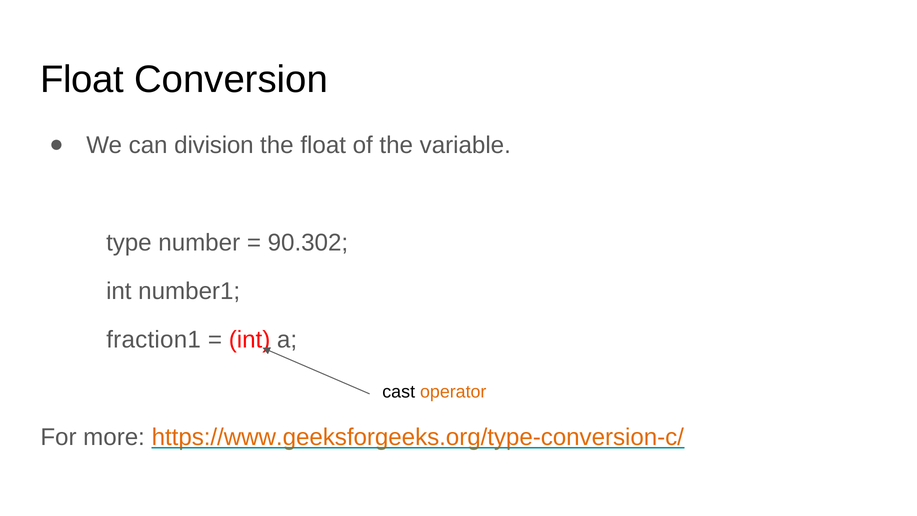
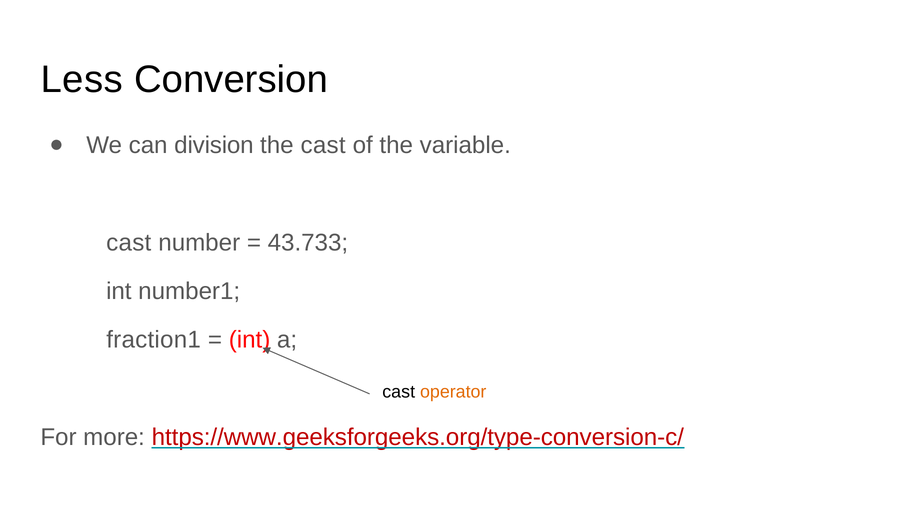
Float at (82, 79): Float -> Less
the float: float -> cast
type at (129, 243): type -> cast
90.302: 90.302 -> 43.733
https://www.geeksforgeeks.org/type-conversion-c/ colour: orange -> red
